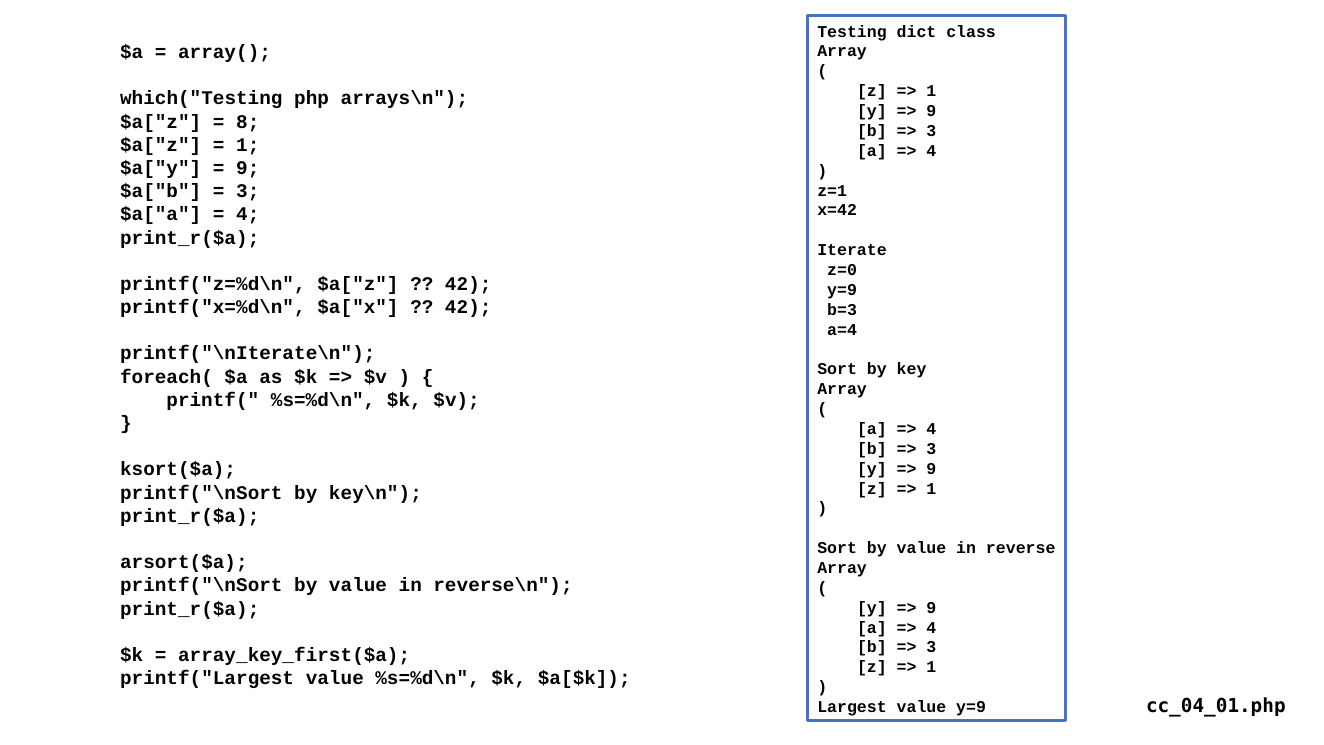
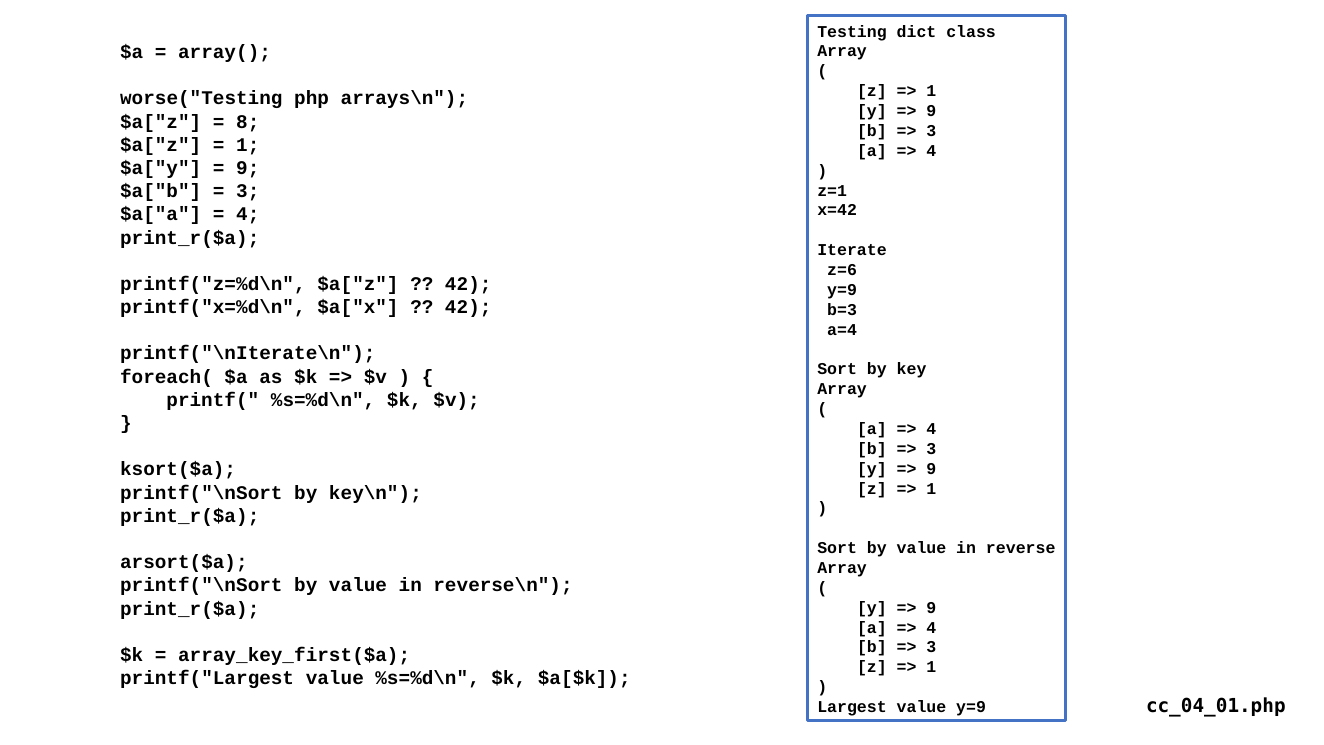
which("Testing: which("Testing -> worse("Testing
z=0: z=0 -> z=6
